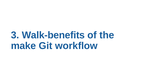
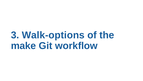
Walk-benefits: Walk-benefits -> Walk-options
